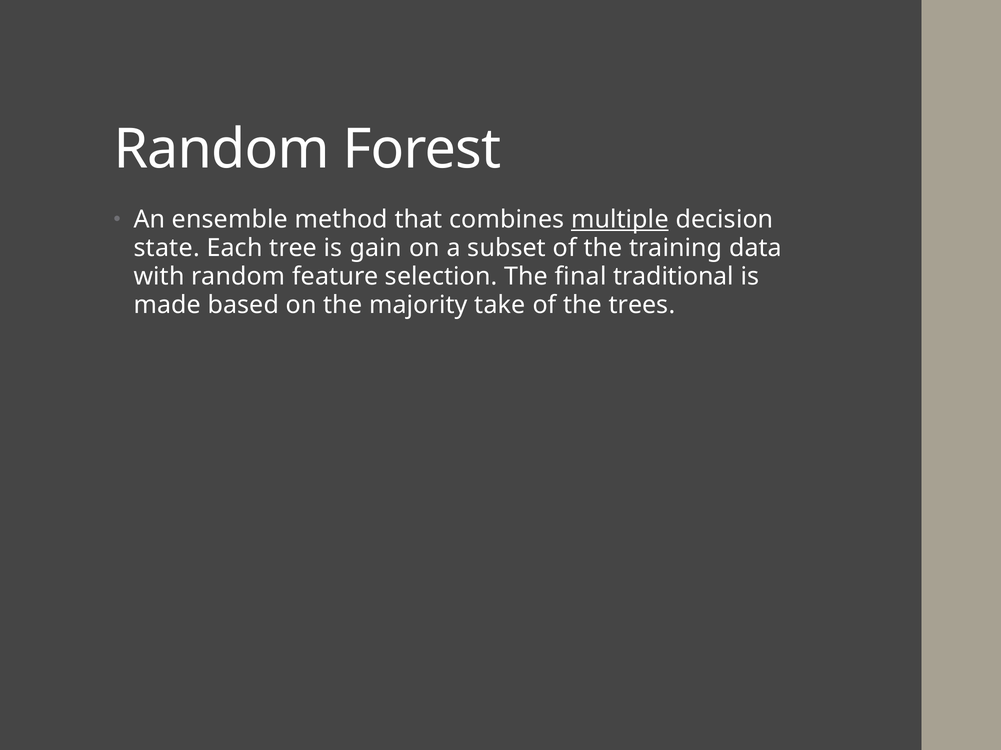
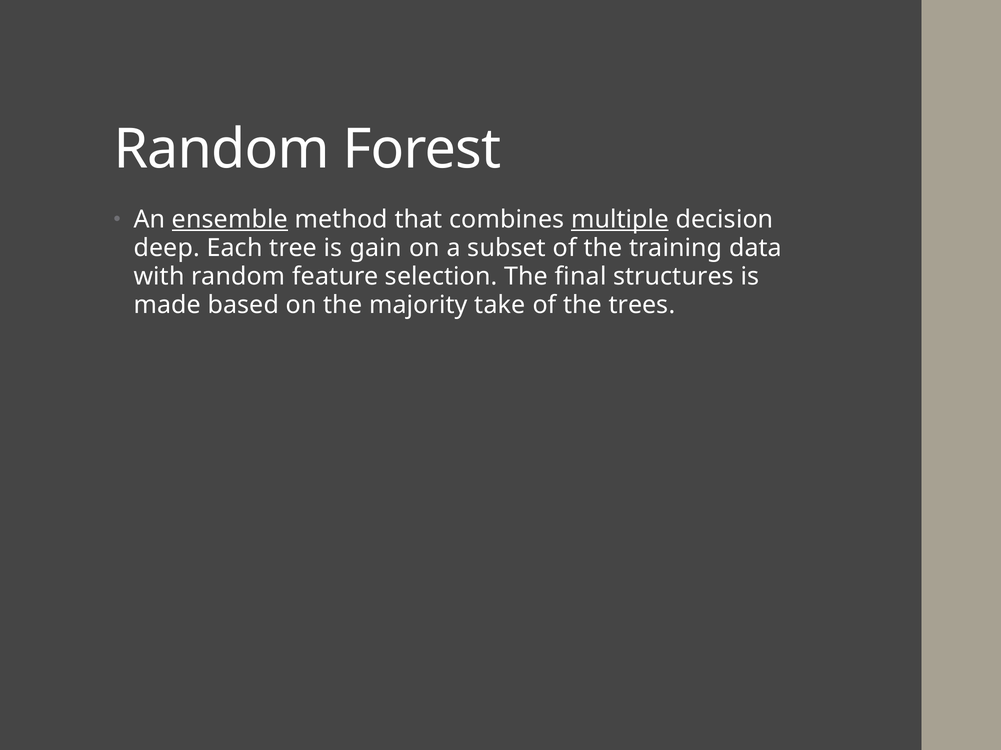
ensemble underline: none -> present
state: state -> deep
traditional: traditional -> structures
